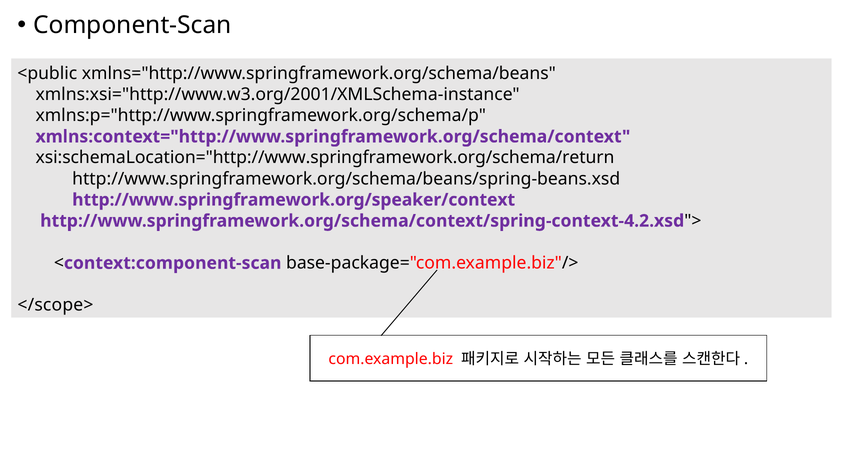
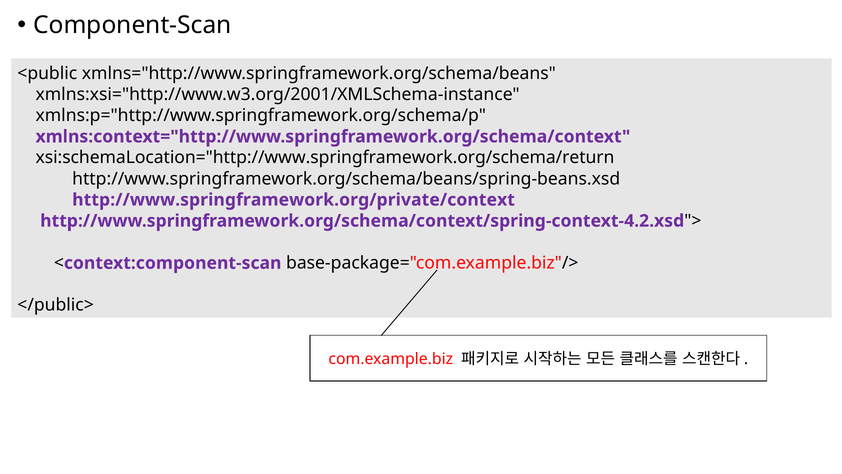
http://www.springframework.org/speaker/context: http://www.springframework.org/speaker/context -> http://www.springframework.org/private/context
</scope>: </scope> -> </public>
